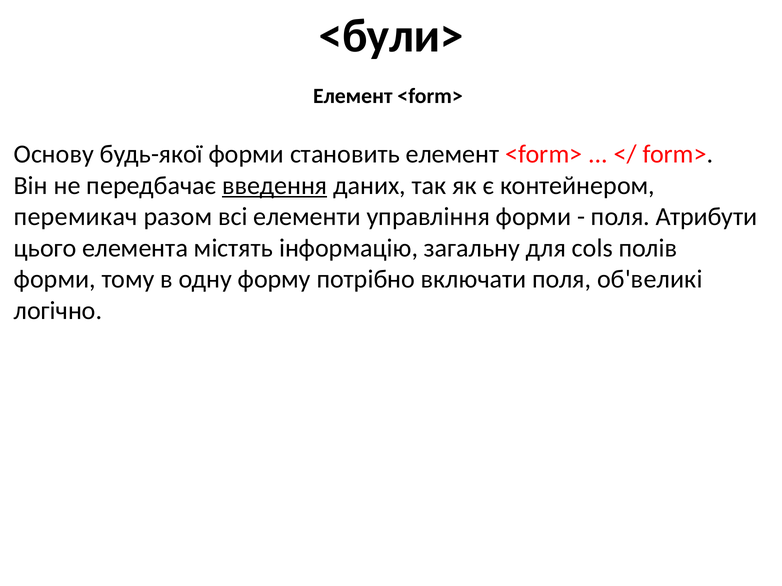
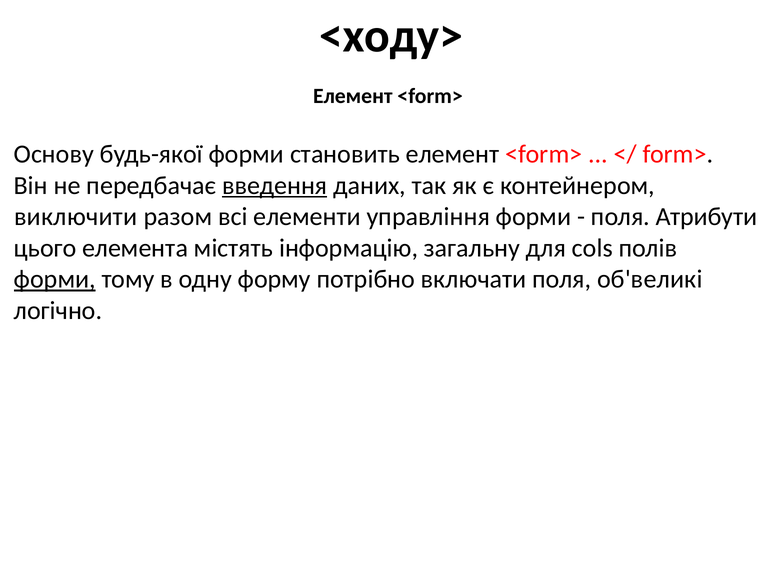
<були>: <були> -> <ходу>
перемикач: перемикач -> виключити
форми at (55, 280) underline: none -> present
